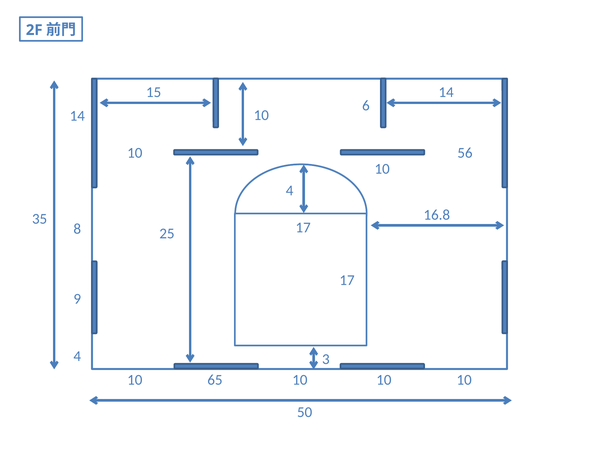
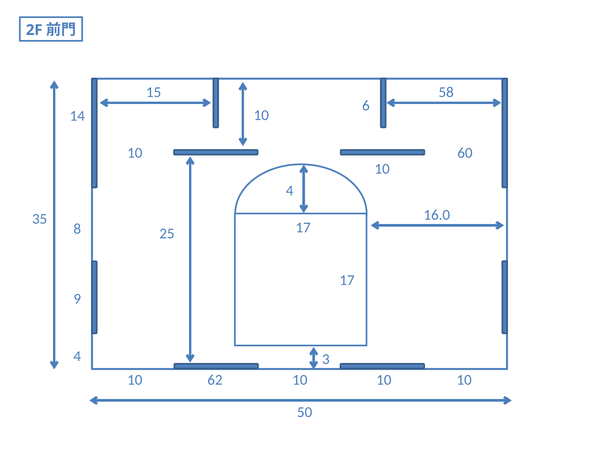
15 14: 14 -> 58
56: 56 -> 60
16.8: 16.8 -> 16.0
65: 65 -> 62
